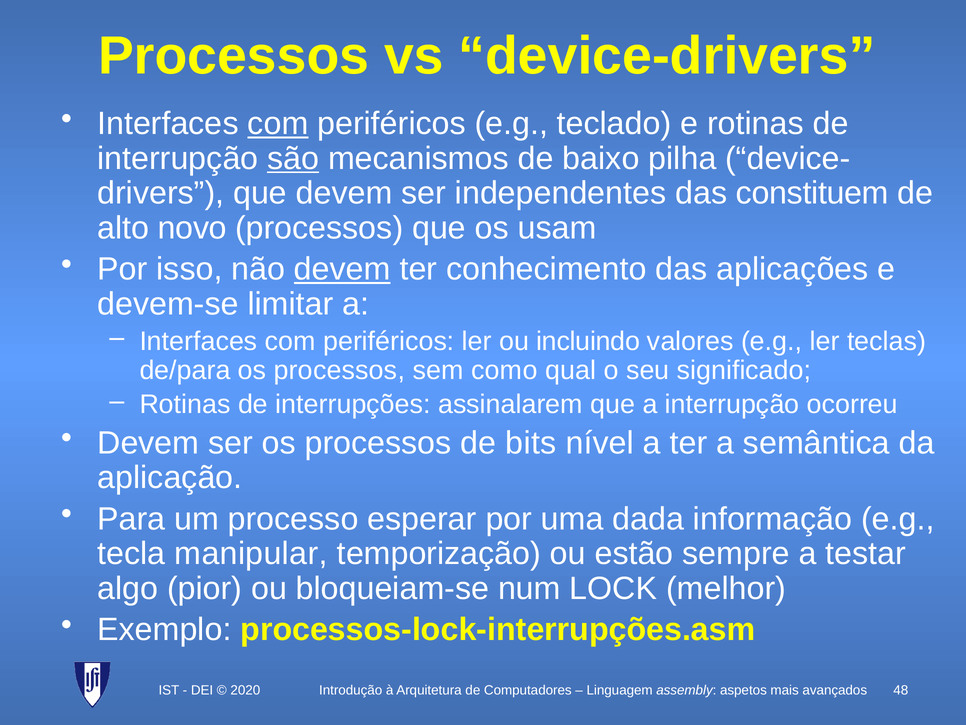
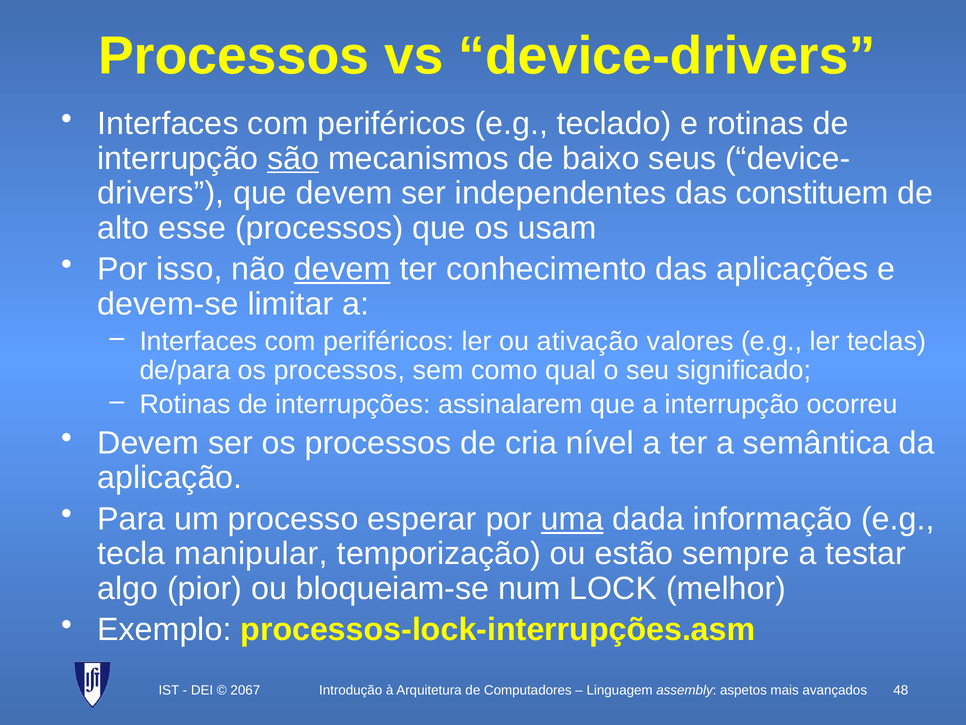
com at (278, 124) underline: present -> none
pilha: pilha -> seus
novo: novo -> esse
incluindo: incluindo -> ativação
bits: bits -> cria
uma underline: none -> present
2020: 2020 -> 2067
